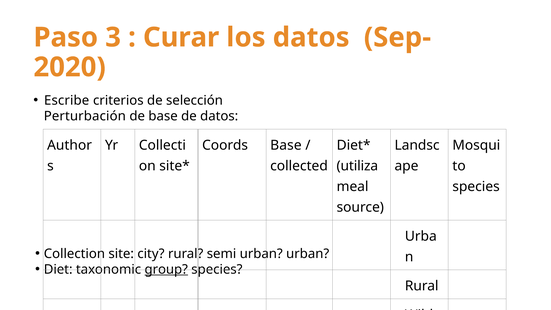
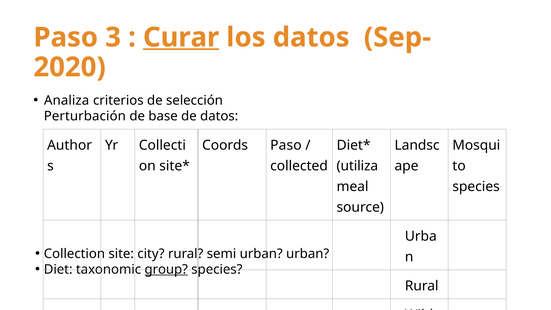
Curar underline: none -> present
Escribe: Escribe -> Analiza
Coords Base: Base -> Paso
